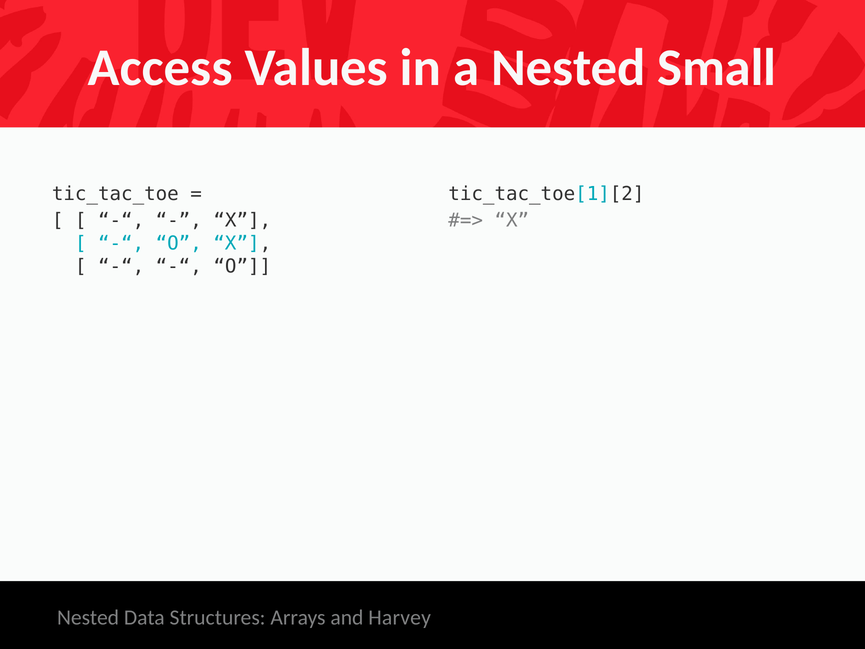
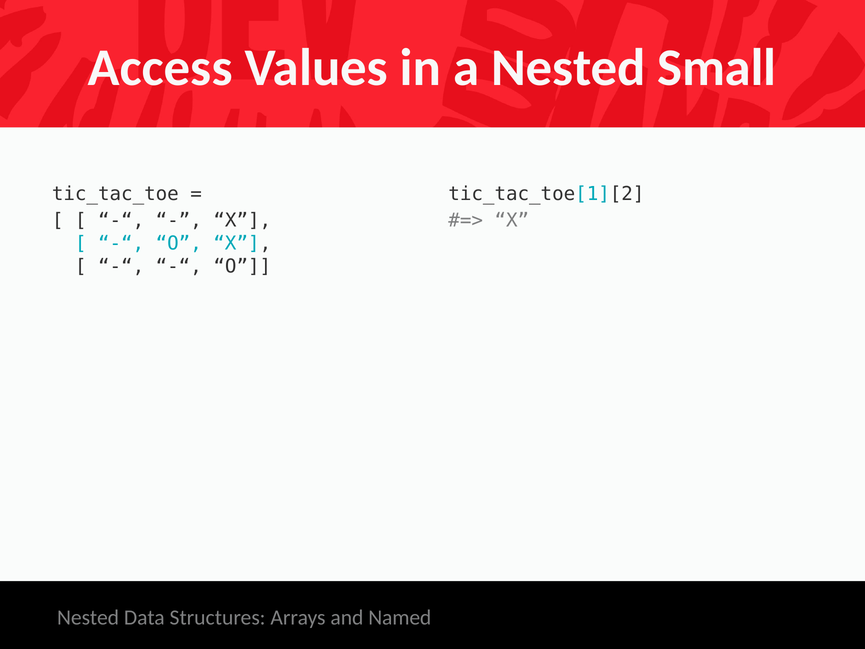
Harvey: Harvey -> Named
